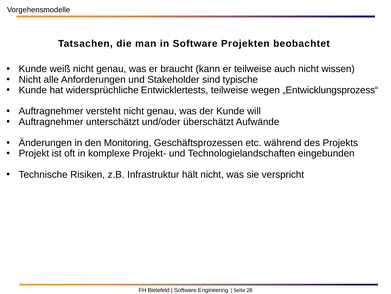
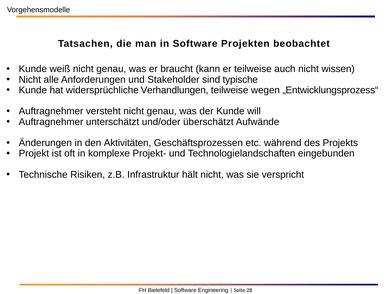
Entwicklertests: Entwicklertests -> Verhandlungen
Monitoring: Monitoring -> Aktivitäten
